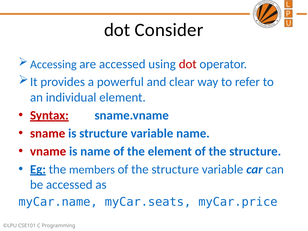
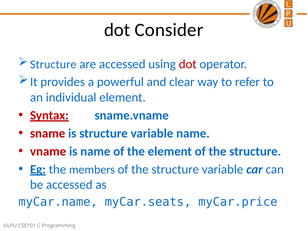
Accessing at (53, 64): Accessing -> Structure
